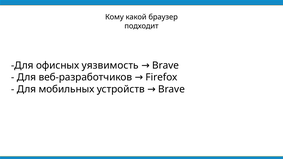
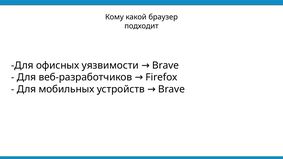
уязвимость: уязвимость -> уязвимости
